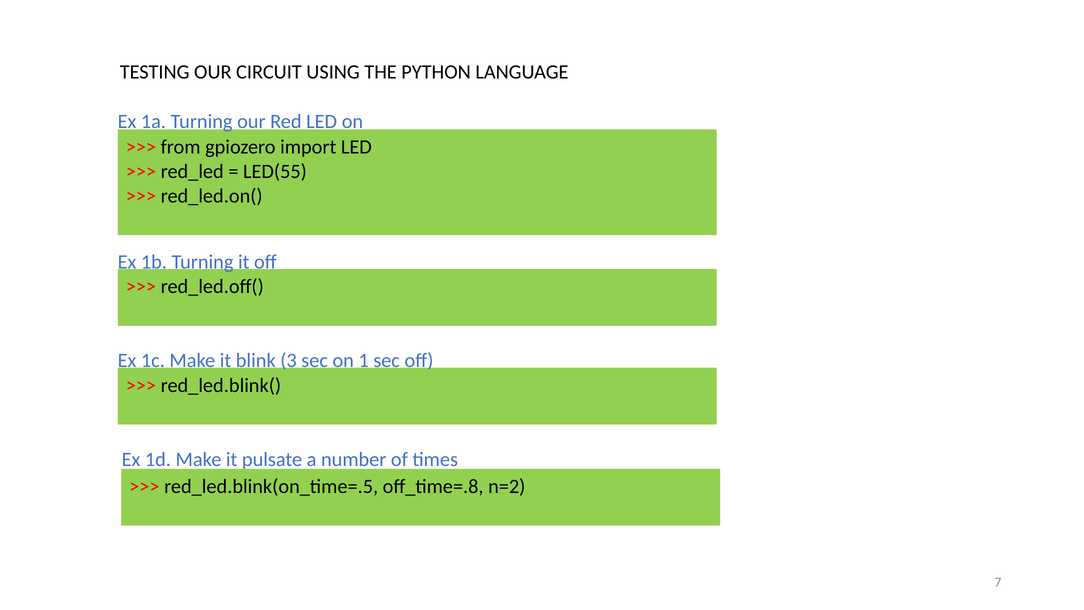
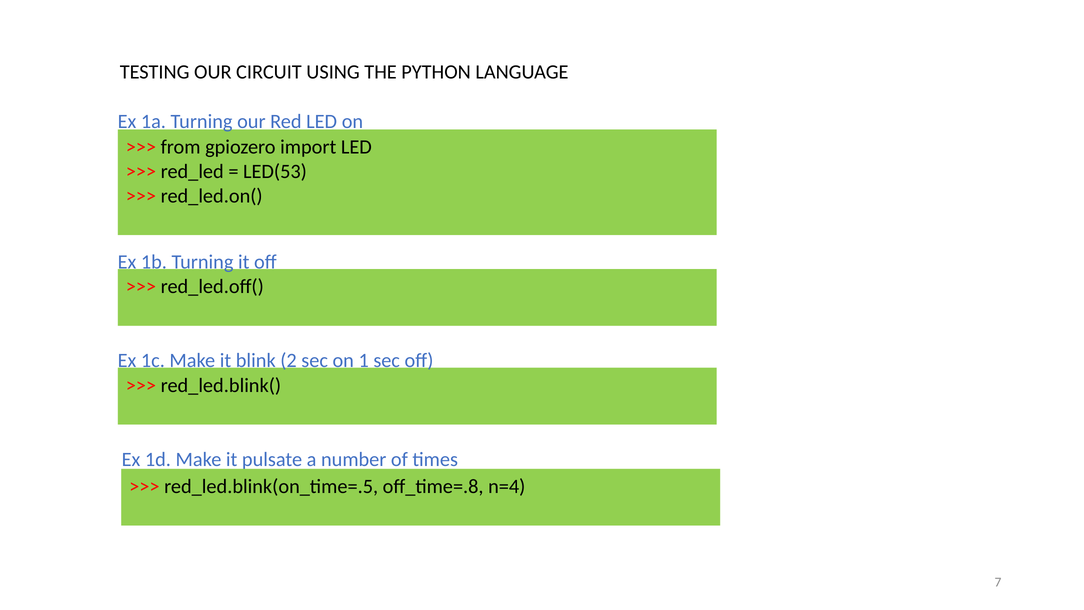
LED(55: LED(55 -> LED(53
3: 3 -> 2
n=2: n=2 -> n=4
